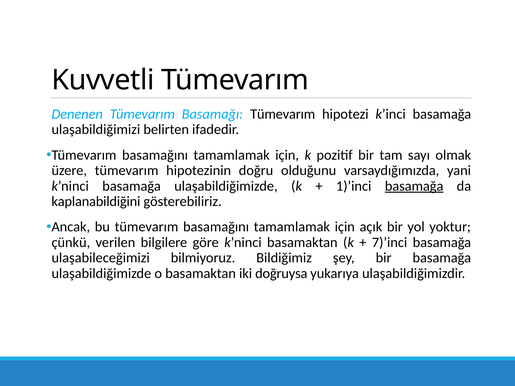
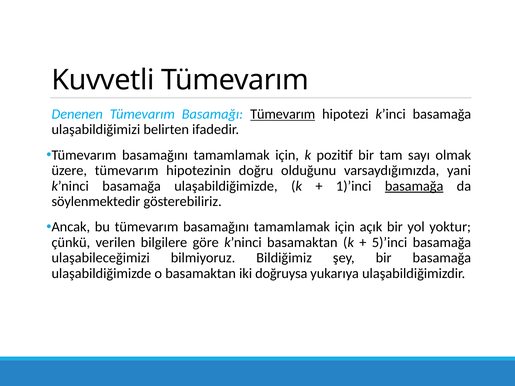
Tümevarım at (283, 114) underline: none -> present
kaplanabildiğini: kaplanabildiğini -> söylenmektedir
7)’inci: 7)’inci -> 5)’inci
